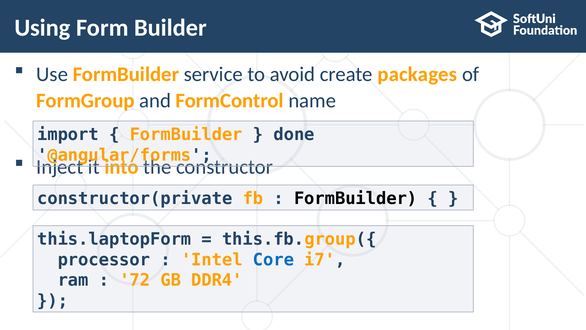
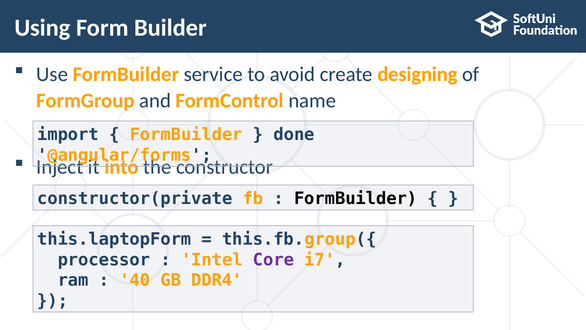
packages: packages -> designing
Core colour: blue -> purple
72: 72 -> 40
